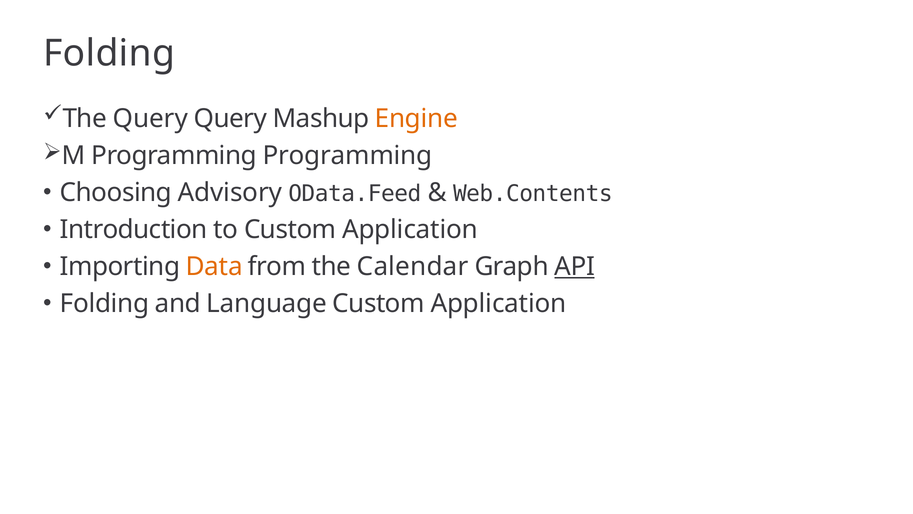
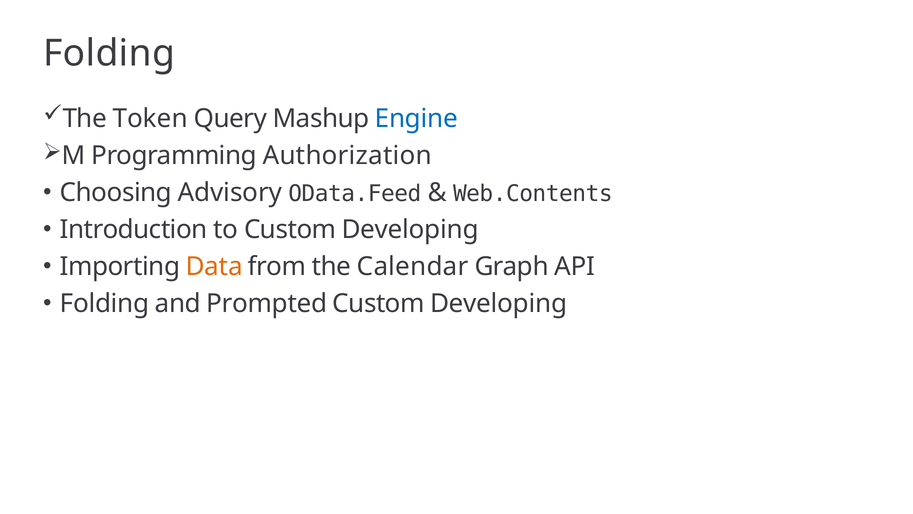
The Query: Query -> Token
Engine colour: orange -> blue
Programming Programming: Programming -> Authorization
to Custom Application: Application -> Developing
API underline: present -> none
Language: Language -> Prompted
Application at (499, 303): Application -> Developing
